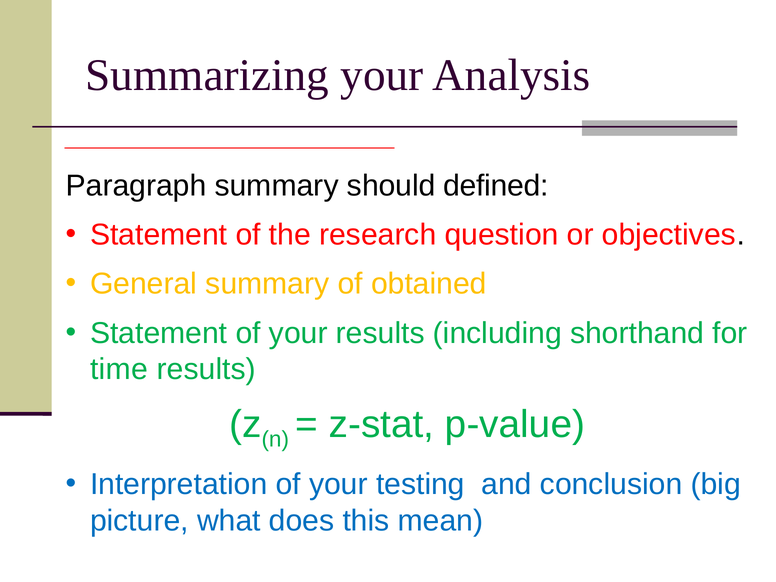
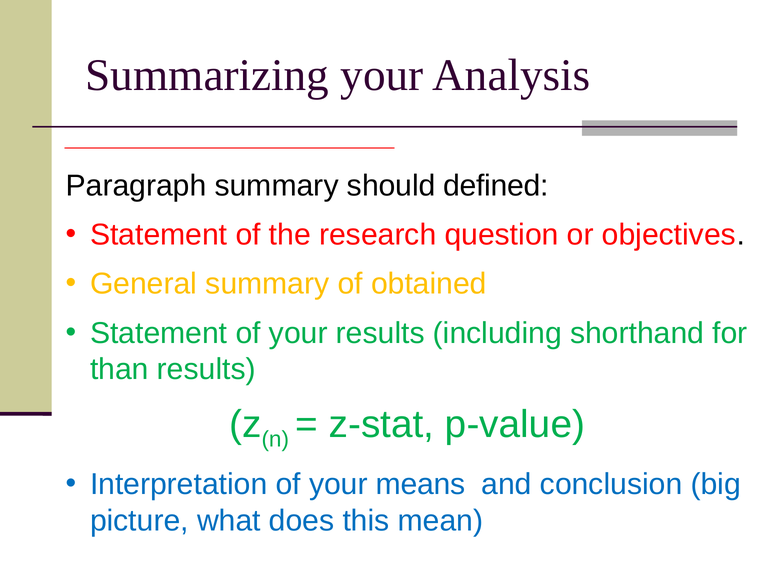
time: time -> than
testing: testing -> means
